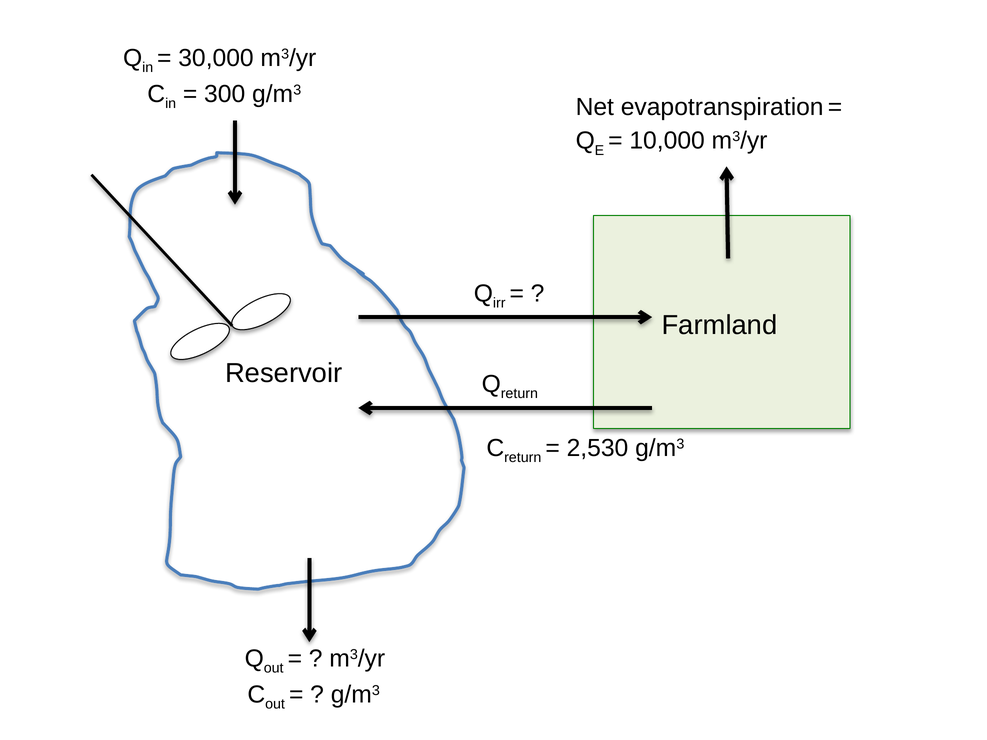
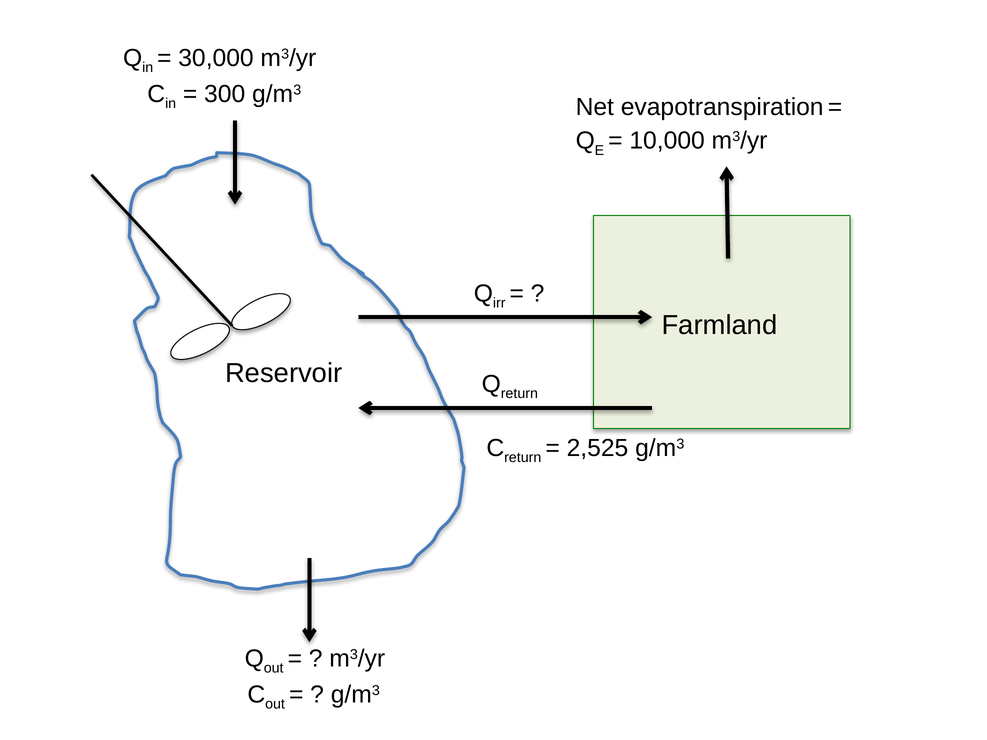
2,530: 2,530 -> 2,525
